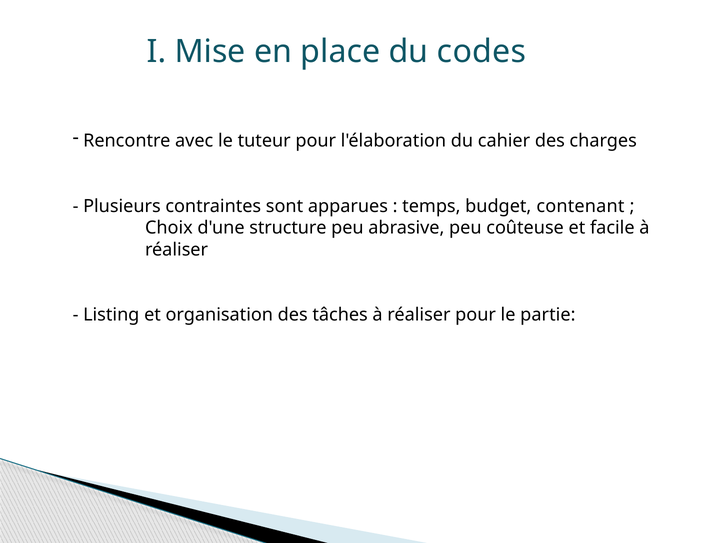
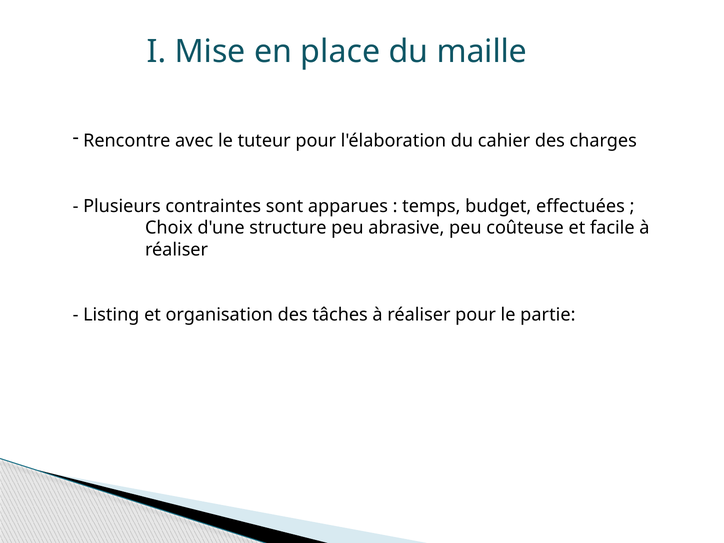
codes: codes -> maille
contenant: contenant -> effectuées
